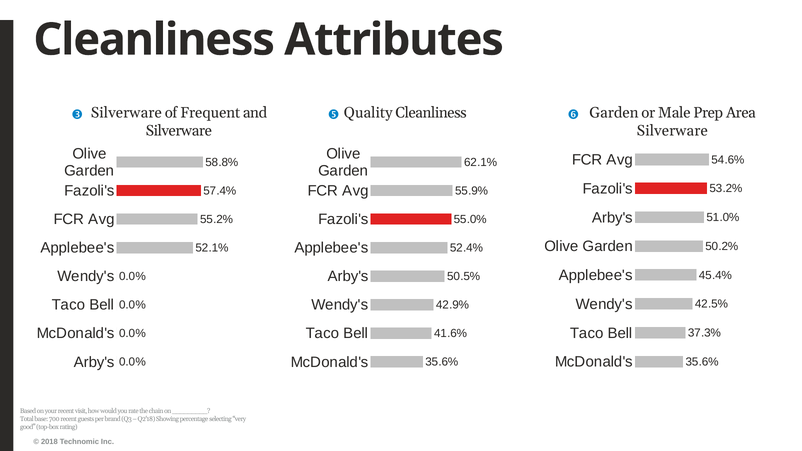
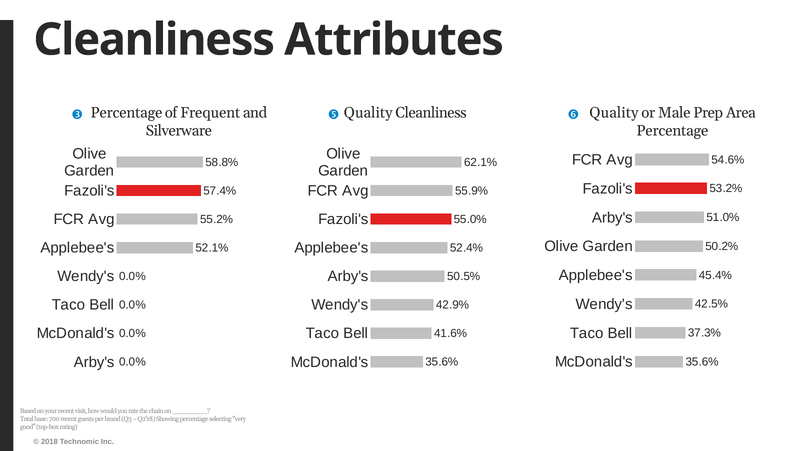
Silverware at (126, 113): Silverware -> Percentage
Cleanliness Garden: Garden -> Quality
Silverware at (672, 131): Silverware -> Percentage
